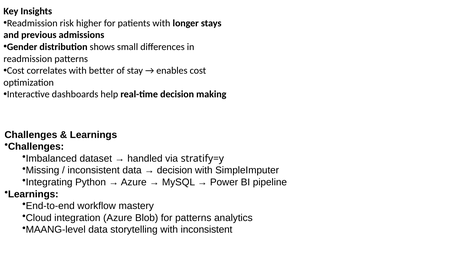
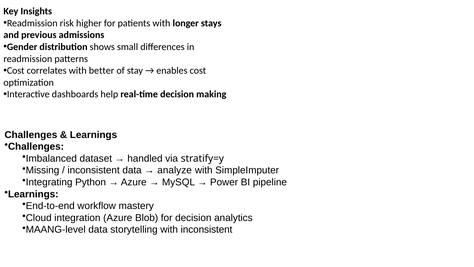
decision at (175, 170): decision -> analyze
for patterns: patterns -> decision
